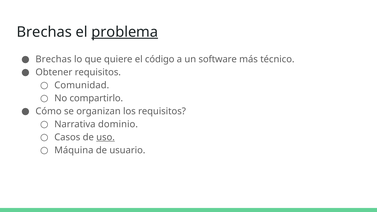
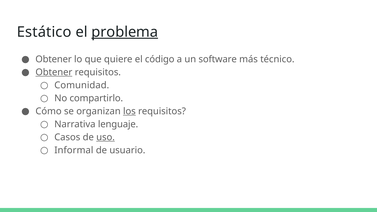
Brechas at (44, 32): Brechas -> Estático
Brechas at (54, 59): Brechas -> Obtener
Obtener at (54, 72) underline: none -> present
los underline: none -> present
dominio: dominio -> lenguaje
Máquina: Máquina -> Informal
